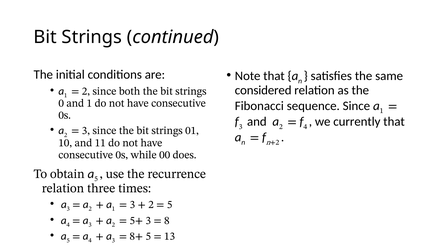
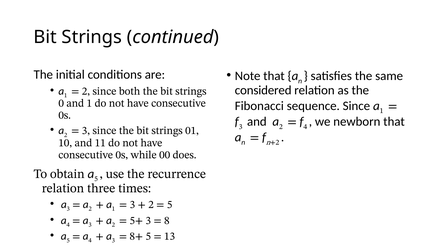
currently: currently -> newborn
